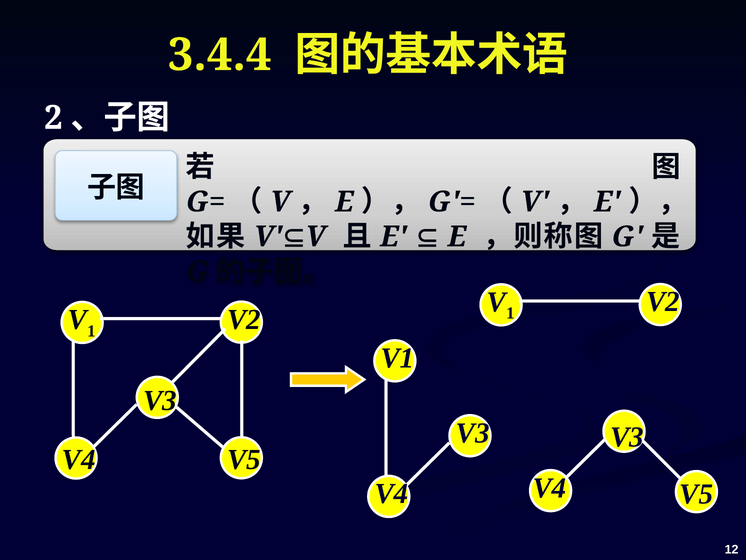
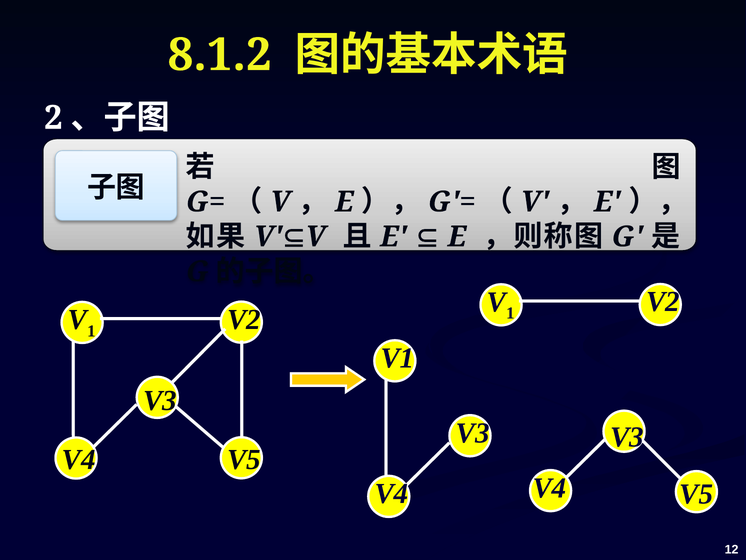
3.4.4: 3.4.4 -> 8.1.2
